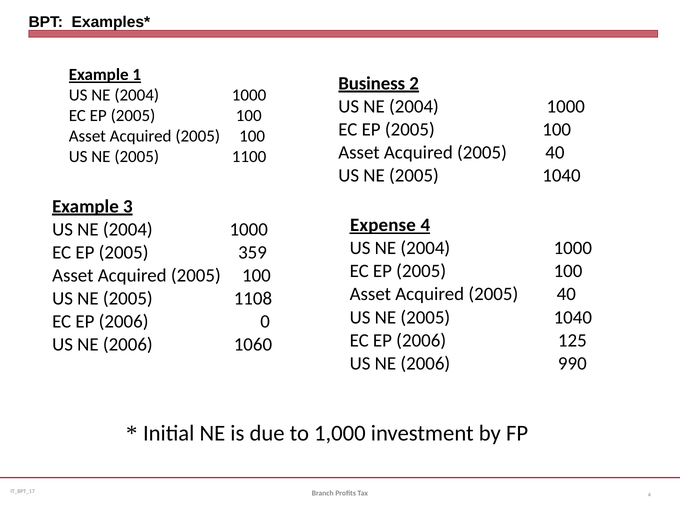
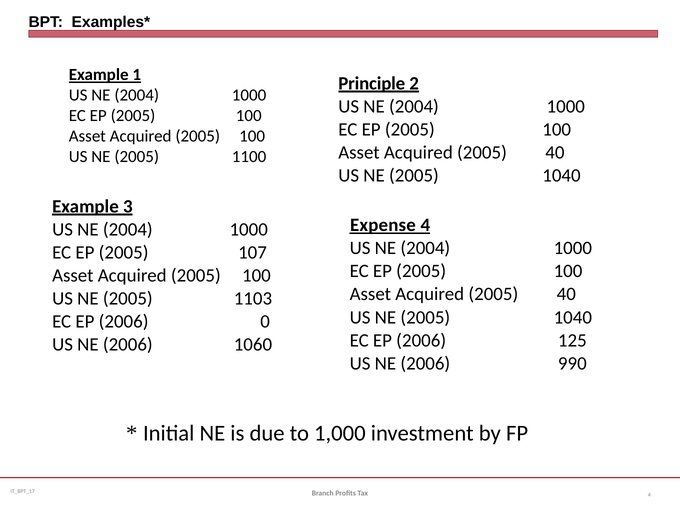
Business: Business -> Principle
359: 359 -> 107
1108: 1108 -> 1103
